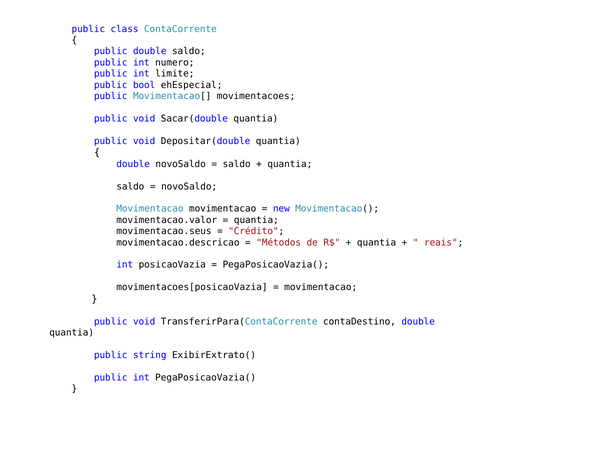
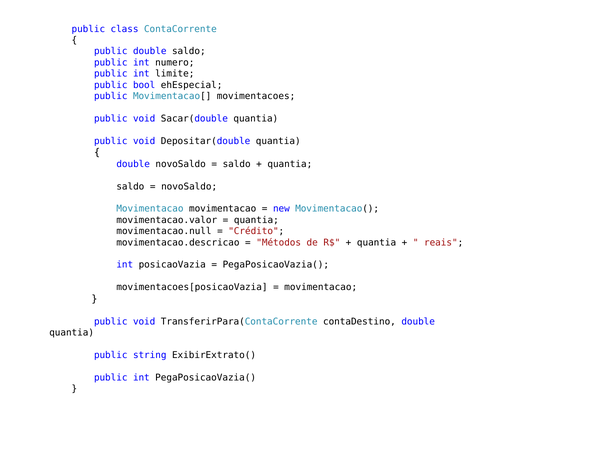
movimentacao.seus: movimentacao.seus -> movimentacao.null
